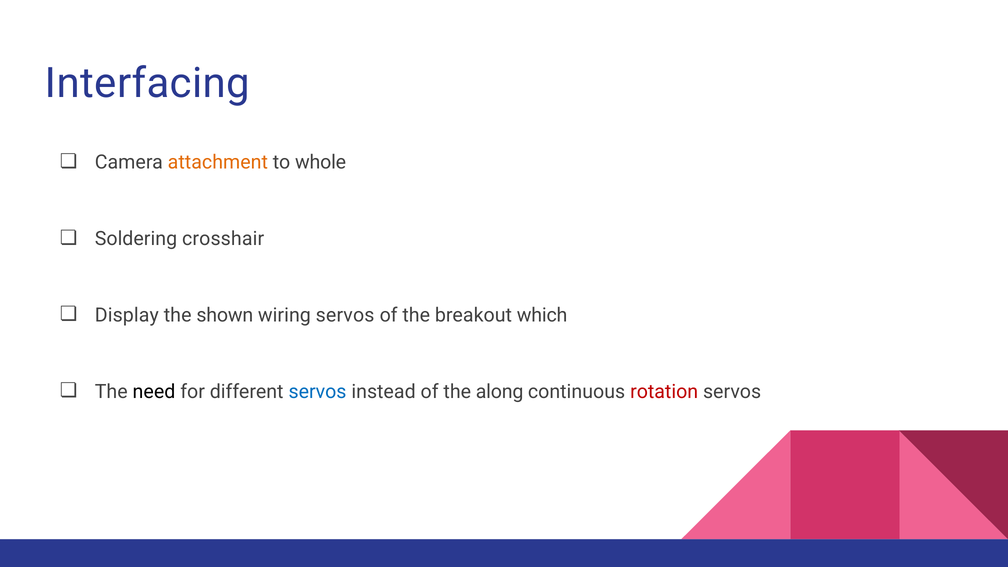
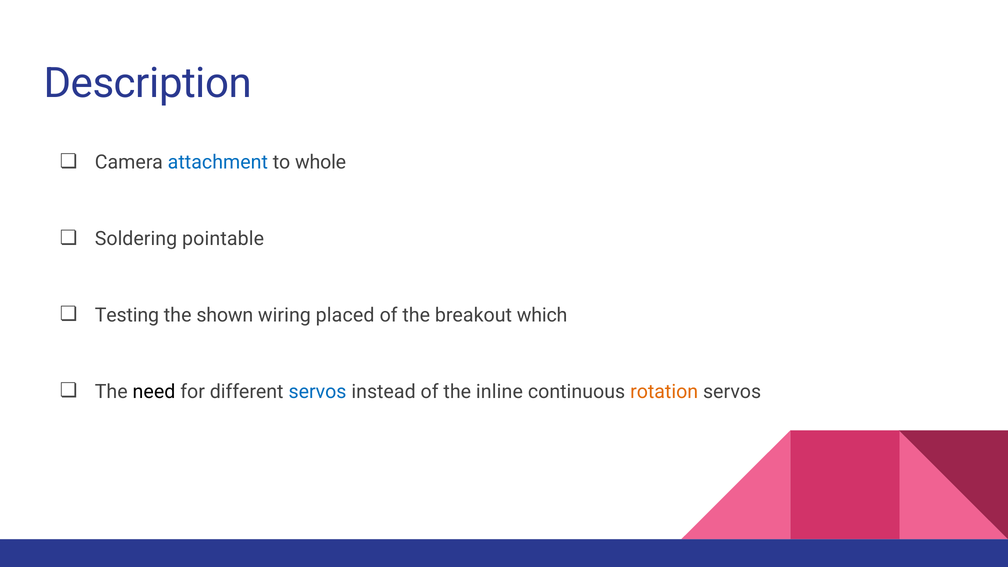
Interfacing: Interfacing -> Description
attachment colour: orange -> blue
crosshair: crosshair -> pointable
Display: Display -> Testing
wiring servos: servos -> placed
along: along -> inline
rotation colour: red -> orange
